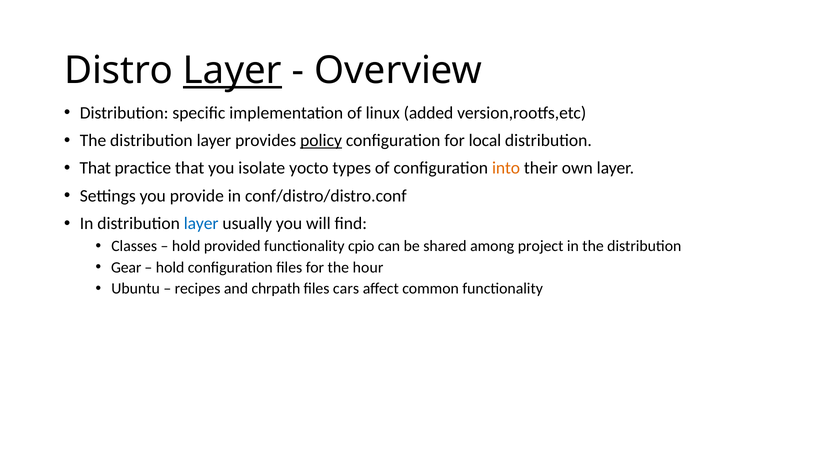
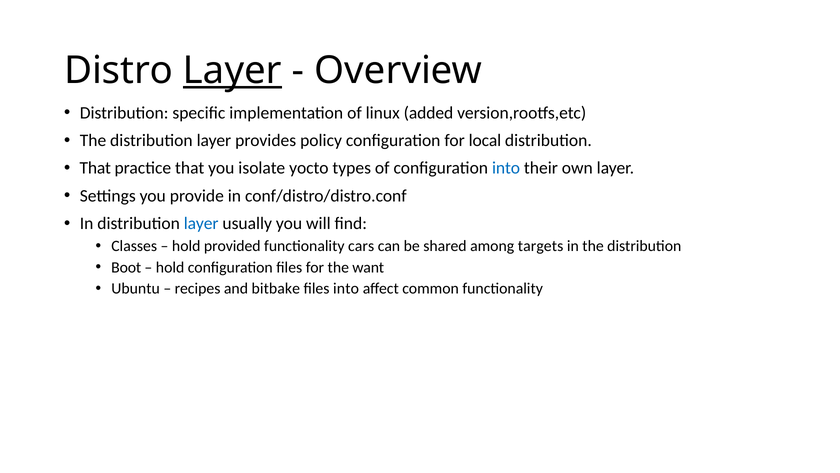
policy underline: present -> none
into at (506, 168) colour: orange -> blue
cpio: cpio -> cars
project: project -> targets
Gear: Gear -> Boot
hour: hour -> want
chrpath: chrpath -> bitbake
files cars: cars -> into
